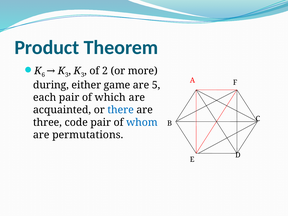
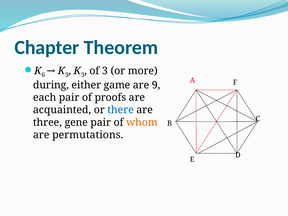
Product: Product -> Chapter
of 2: 2 -> 3
5: 5 -> 9
which: which -> proofs
code: code -> gene
whom colour: blue -> orange
